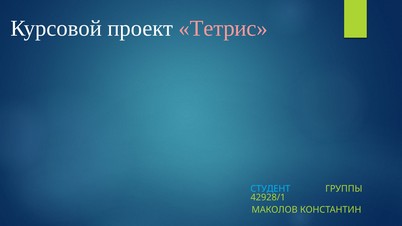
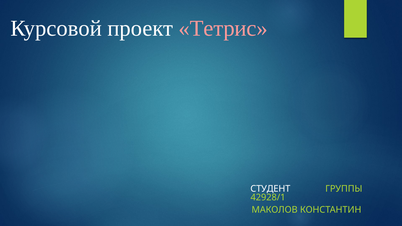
СТУДЕНТ colour: light blue -> white
